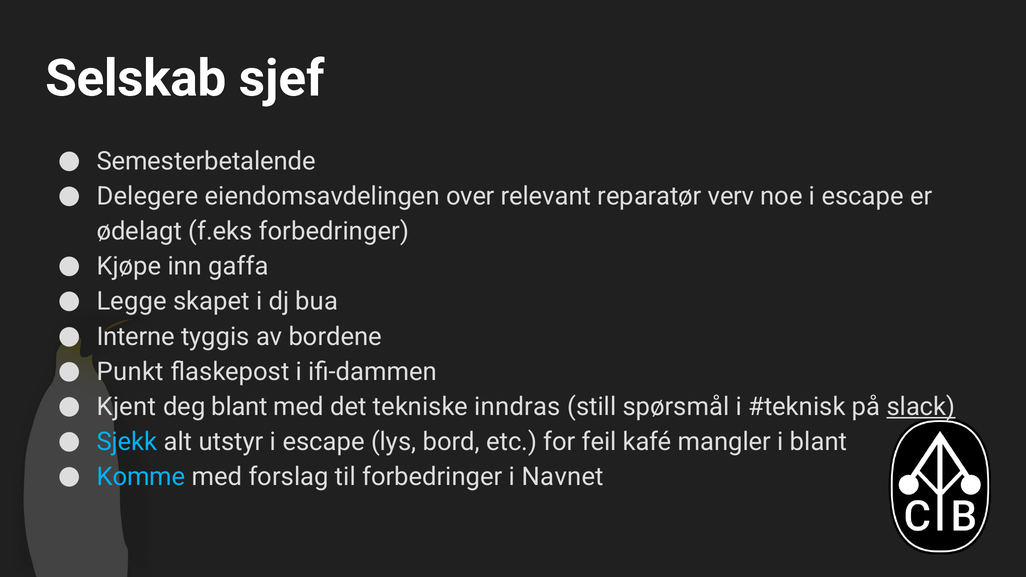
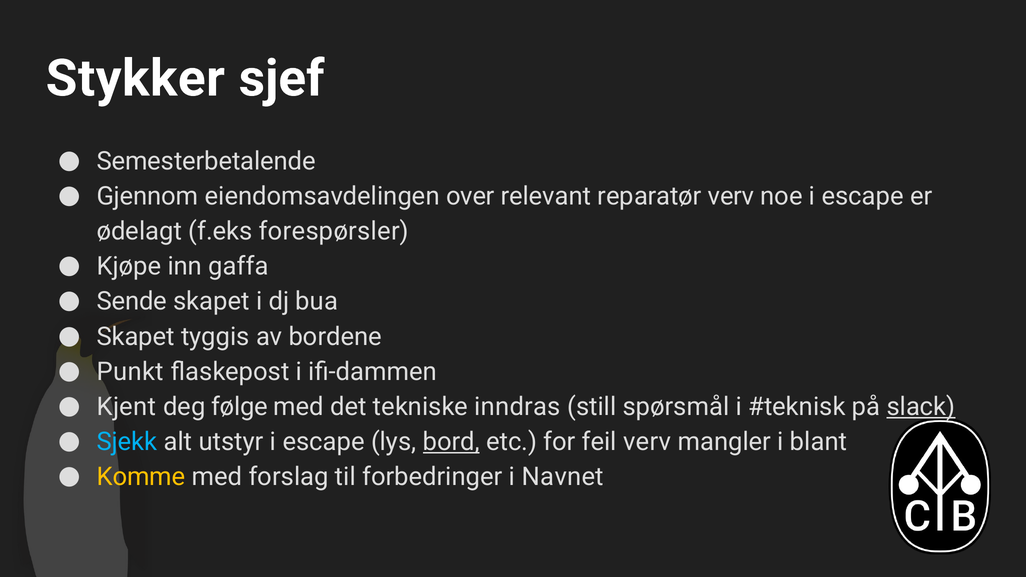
Selskab: Selskab -> Stykker
Delegere: Delegere -> Gjennom
f.eks forbedringer: forbedringer -> forespørsler
Legge: Legge -> Sende
Interne at (136, 337): Interne -> Skapet
deg blant: blant -> følge
bord underline: none -> present
feil kafé: kafé -> verv
Komme colour: light blue -> yellow
